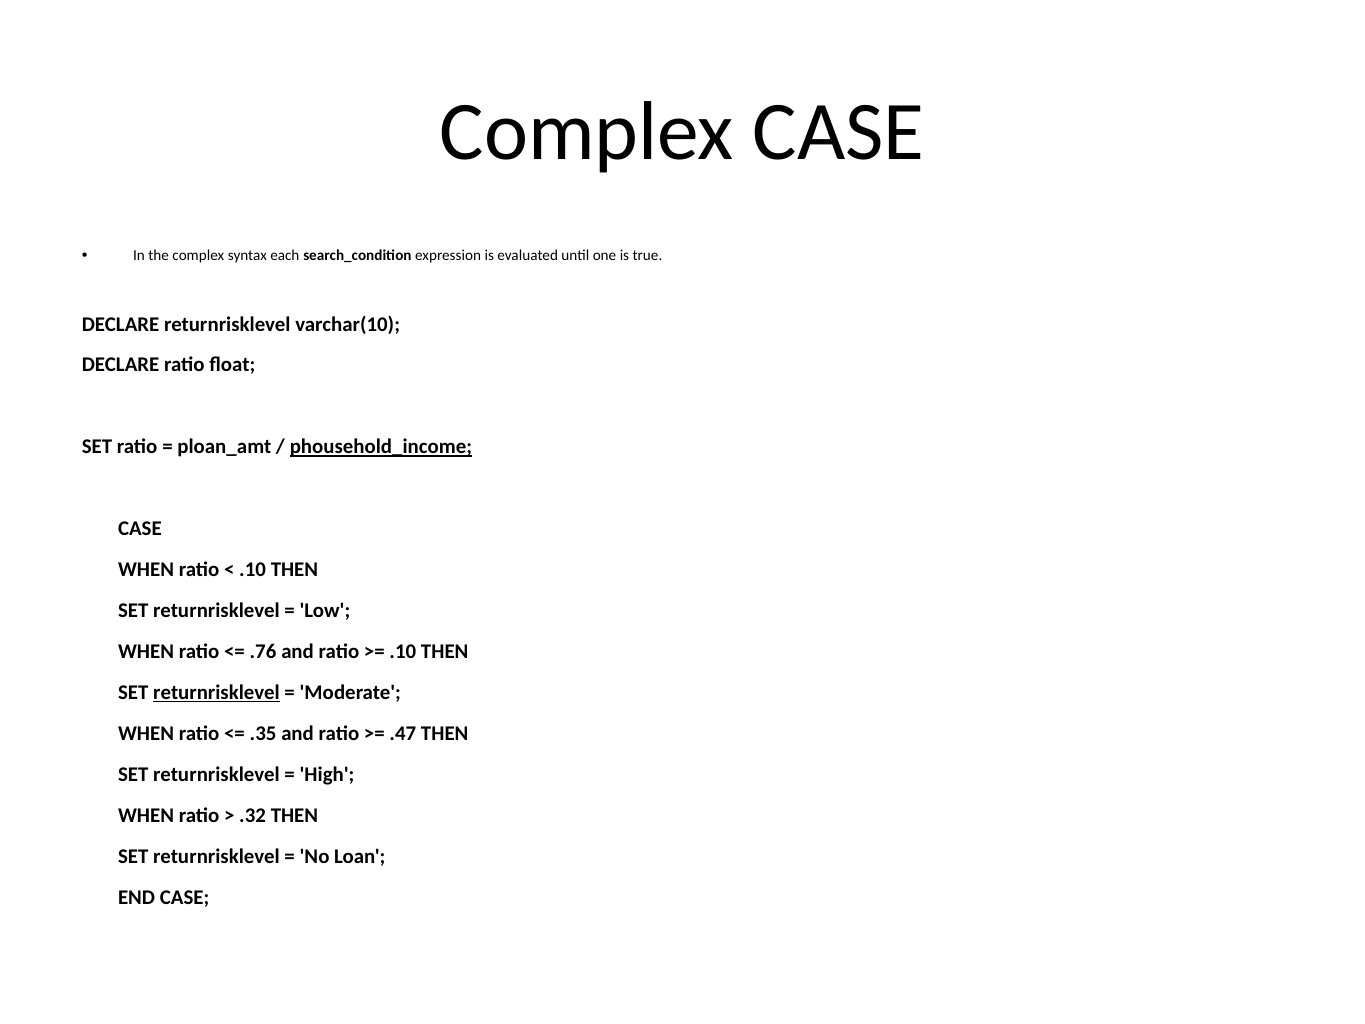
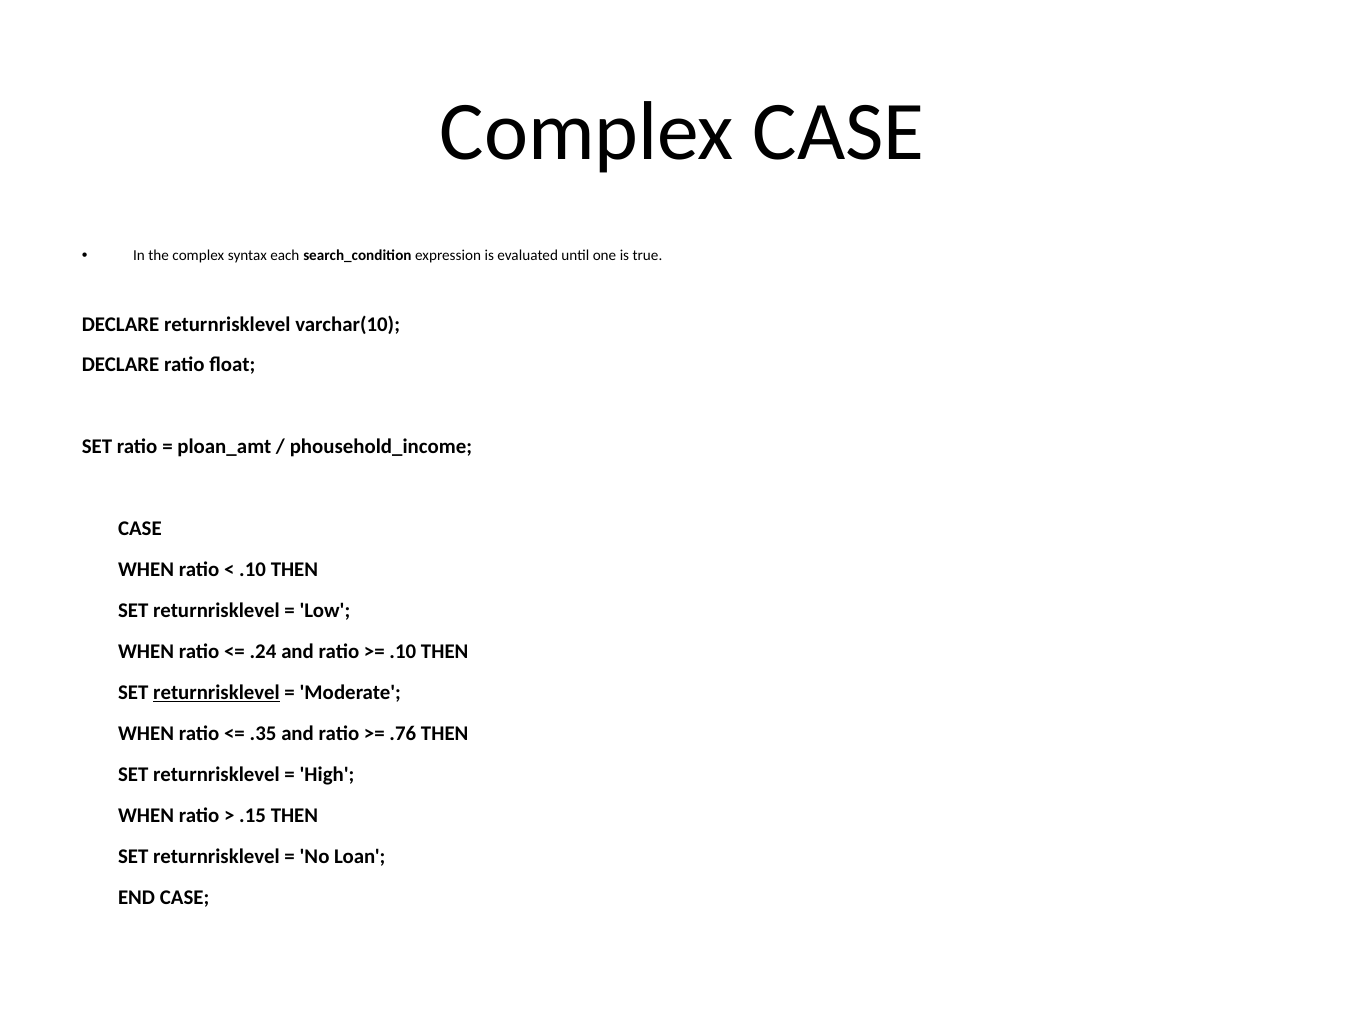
phousehold_income underline: present -> none
.76: .76 -> .24
.47: .47 -> .76
.32: .32 -> .15
